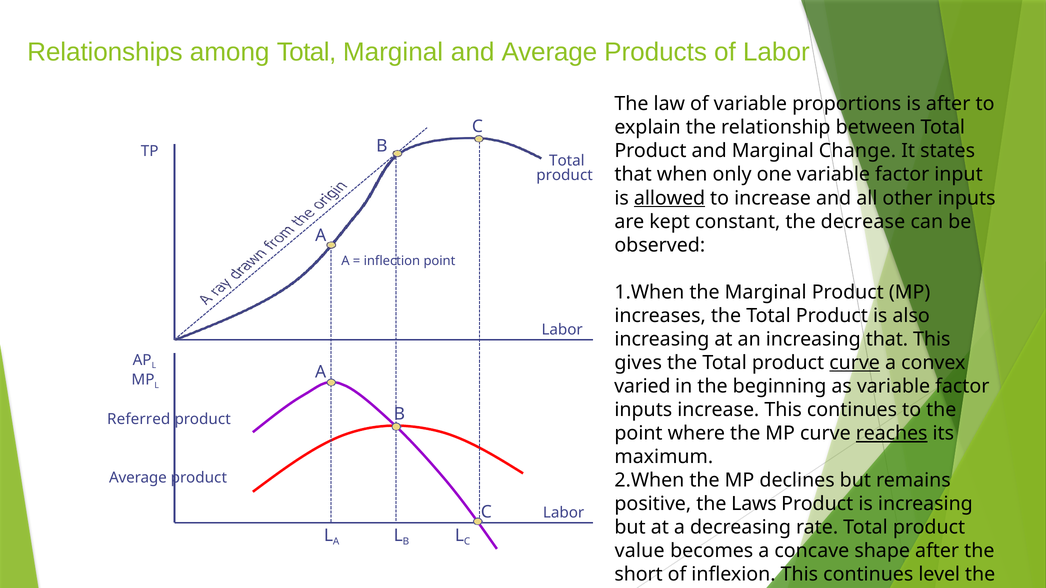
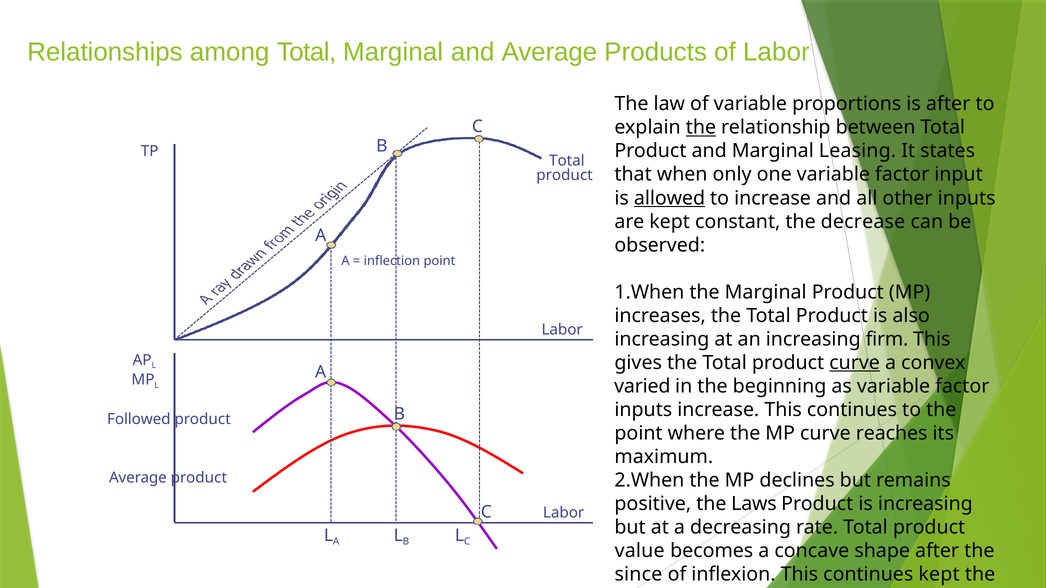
the at (701, 128) underline: none -> present
Change: Change -> Leasing
increasing that: that -> firm
Referred: Referred -> Followed
reaches at (892, 434) underline: present -> none
short: short -> since
continues level: level -> kept
